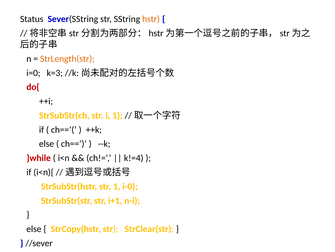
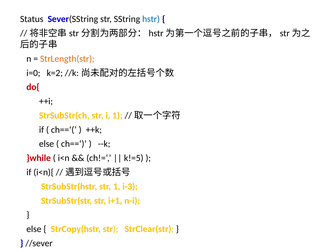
hstr colour: orange -> blue
k=3: k=3 -> k=2
k!=4: k!=4 -> k!=5
i-0: i-0 -> i-3
